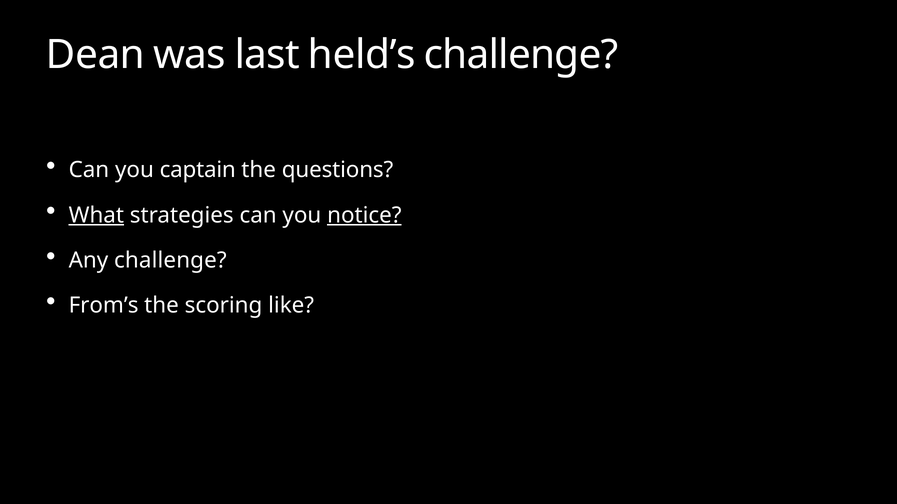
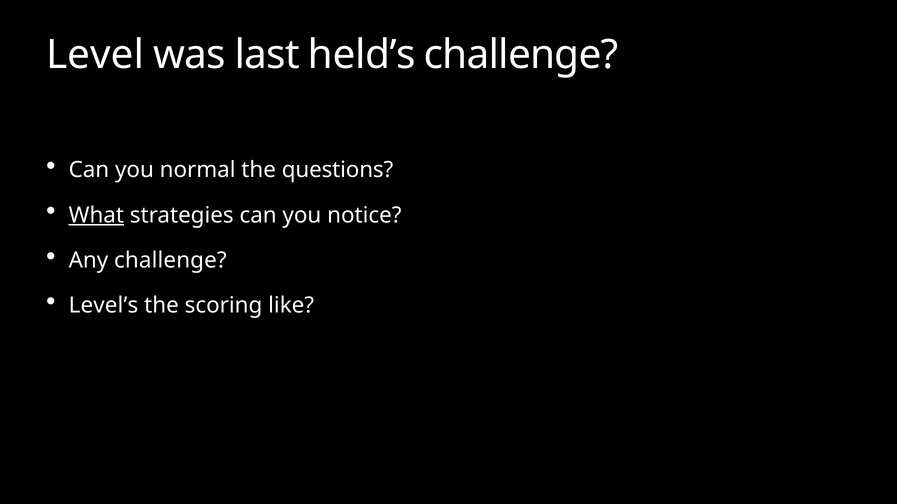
Dean: Dean -> Level
captain: captain -> normal
notice underline: present -> none
From’s: From’s -> Level’s
